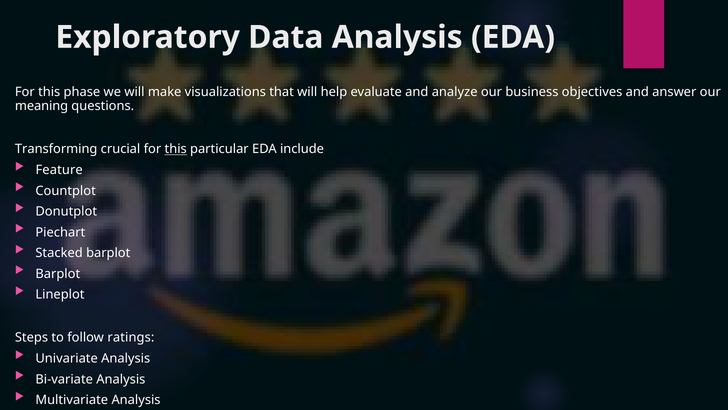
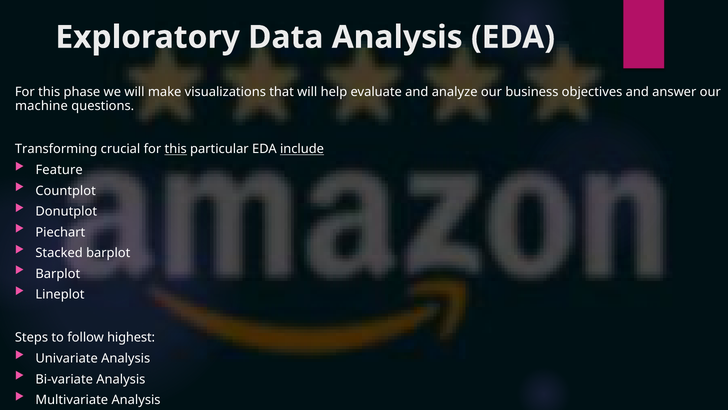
meaning: meaning -> machine
include underline: none -> present
ratings: ratings -> highest
